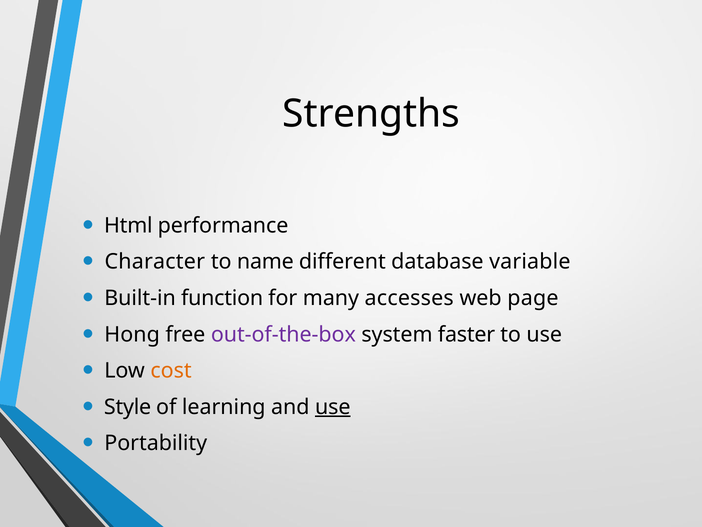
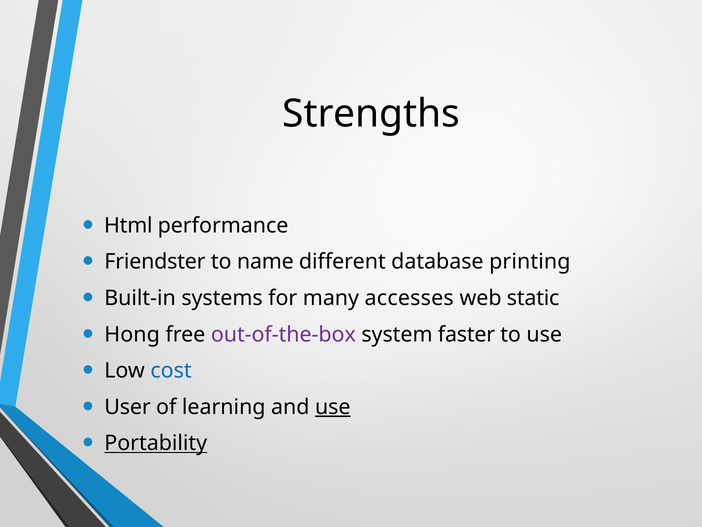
Character: Character -> Friendster
variable: variable -> printing
function: function -> systems
page: page -> static
cost colour: orange -> blue
Style: Style -> User
Portability underline: none -> present
